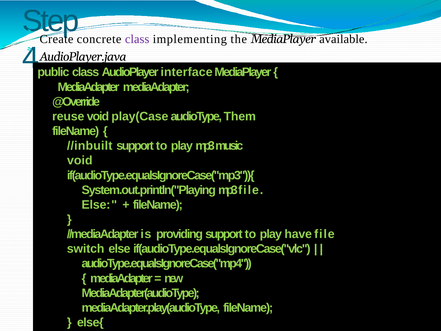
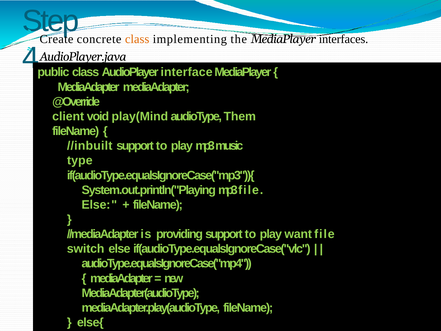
class at (137, 39) colour: purple -> orange
available: available -> interfaces
reuse: reuse -> client
play(Case: play(Case -> play(Mind
void at (80, 160): void -> type
have: have -> want
